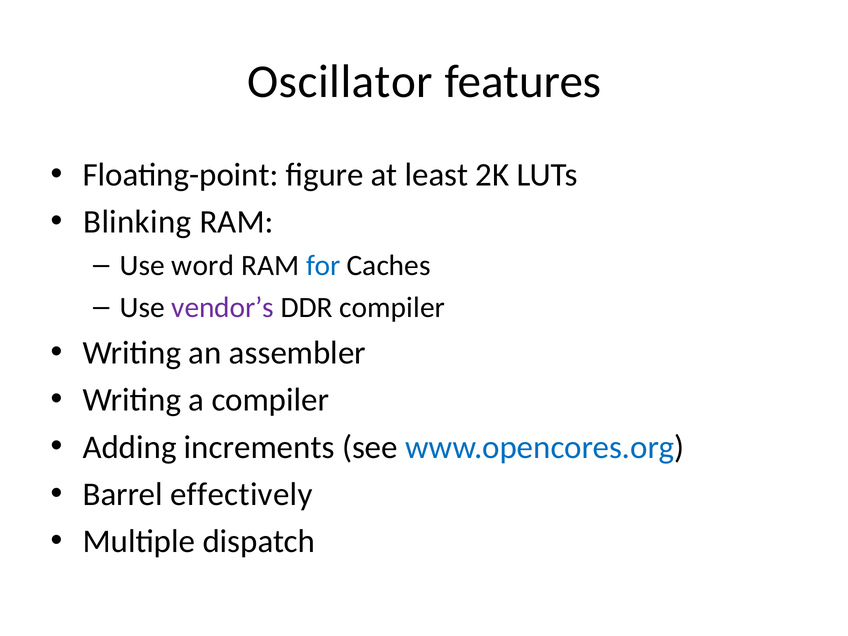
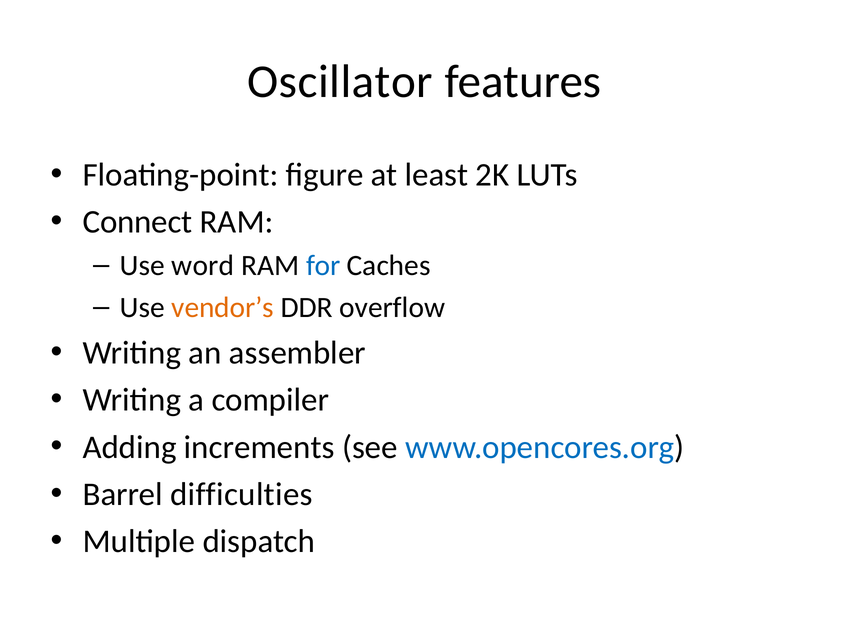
Blinking: Blinking -> Connect
vendor’s colour: purple -> orange
DDR compiler: compiler -> overflow
effectively: effectively -> difficulties
